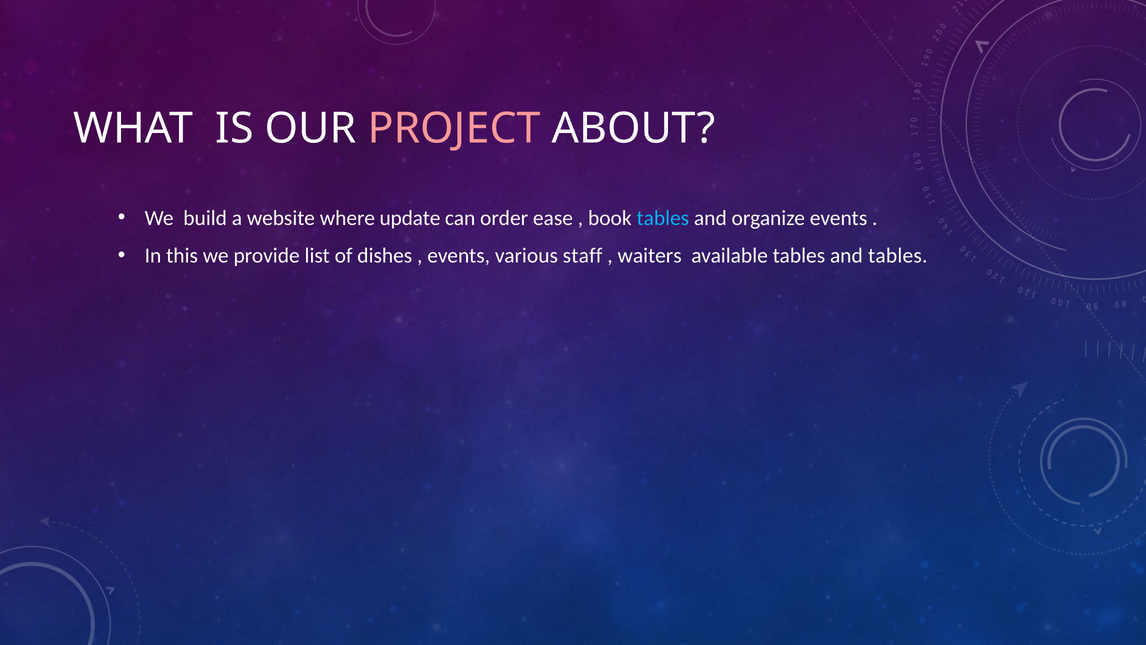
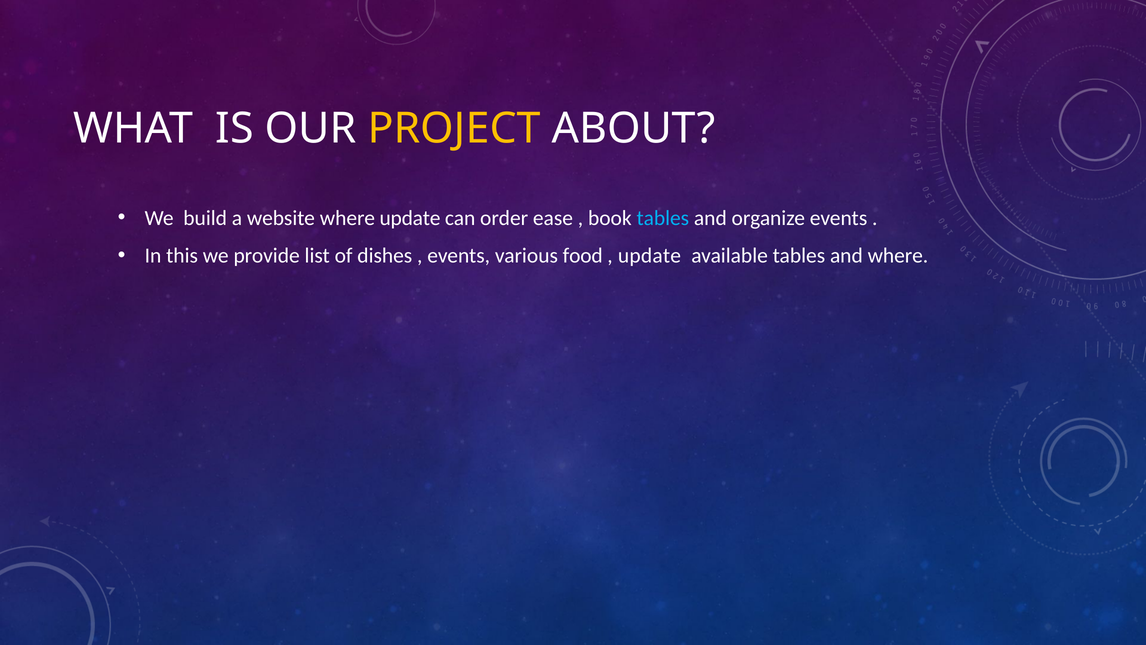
PROJECT colour: pink -> yellow
staff: staff -> food
waiters at (650, 256): waiters -> update
and tables: tables -> where
